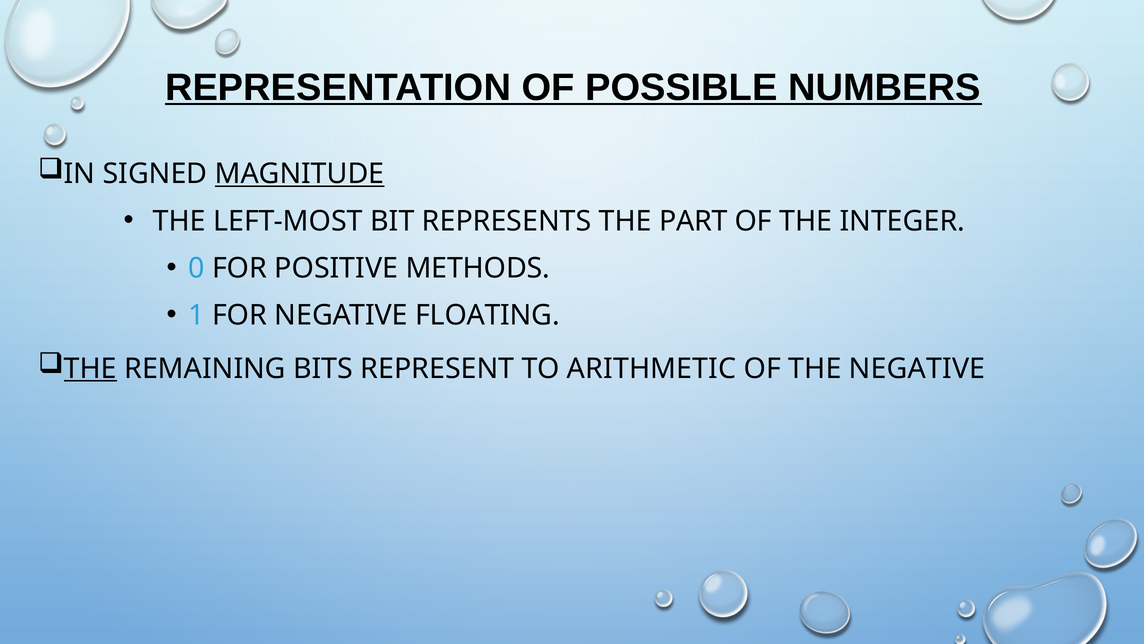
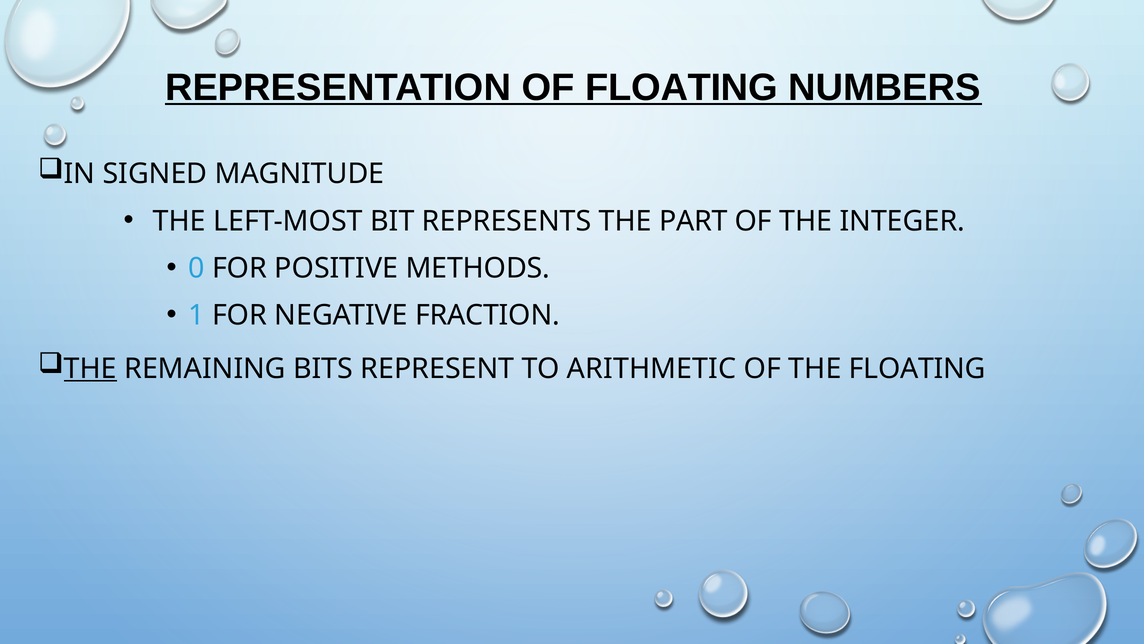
OF POSSIBLE: POSSIBLE -> FLOATING
MAGNITUDE underline: present -> none
FLOATING: FLOATING -> FRACTION
THE NEGATIVE: NEGATIVE -> FLOATING
